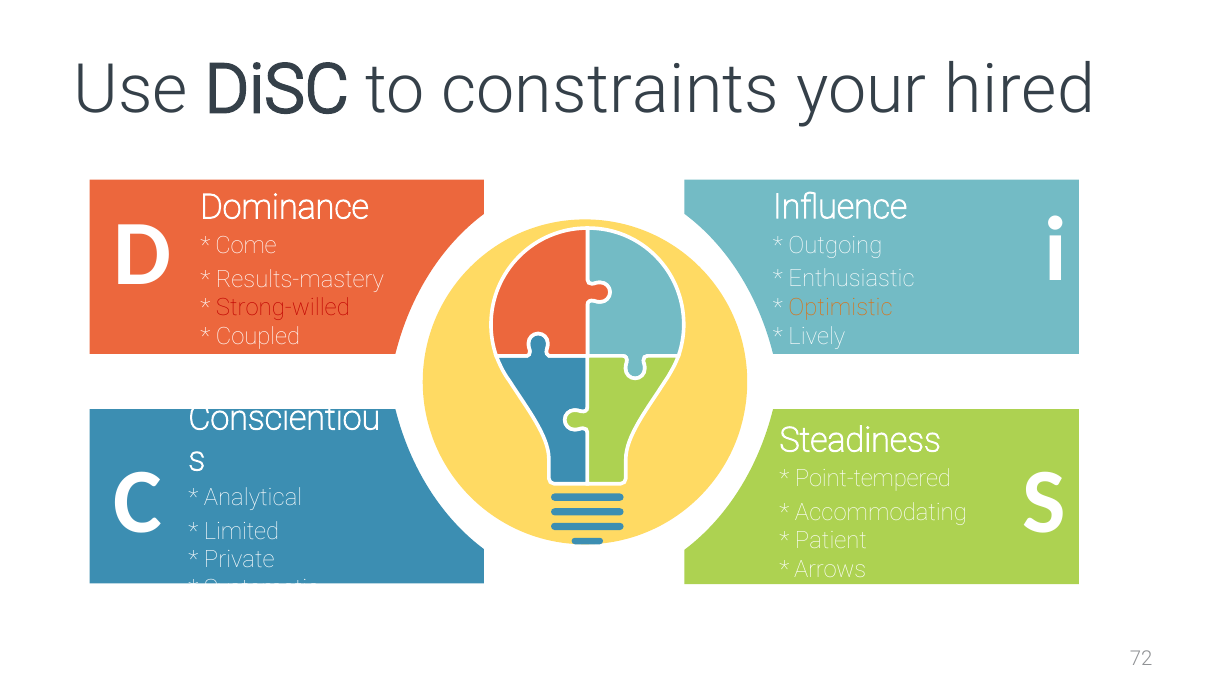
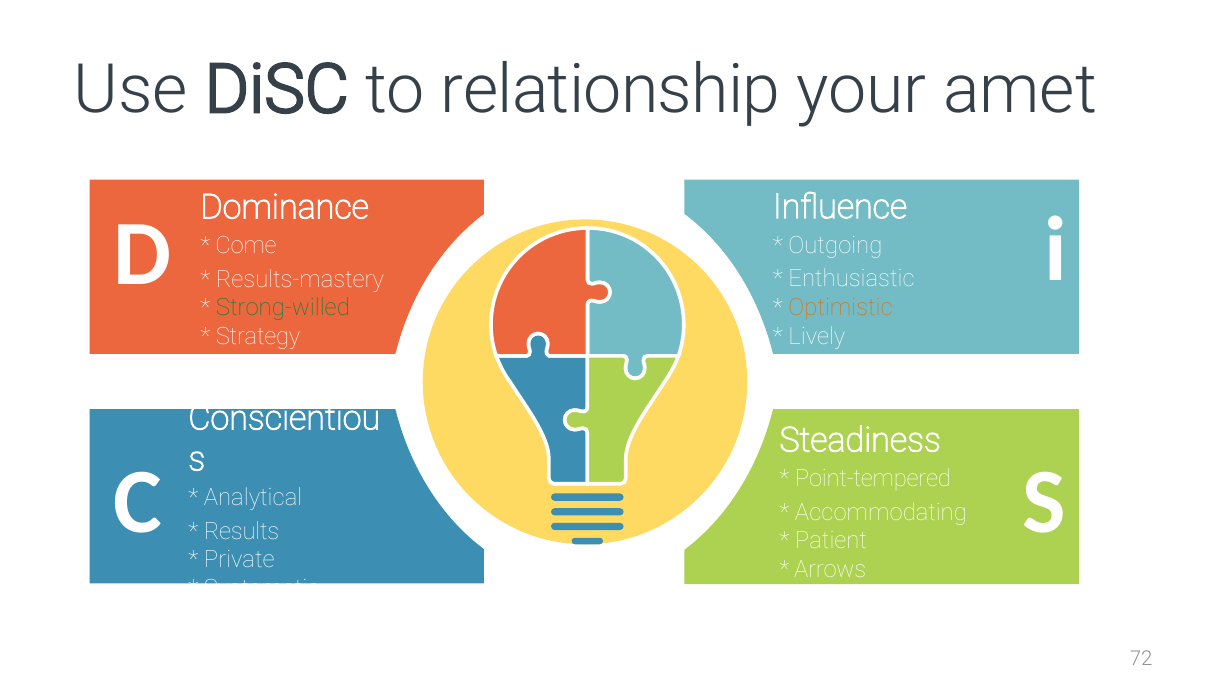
constraints: constraints -> relationship
hired: hired -> amet
Strong-willed colour: red -> green
Coupled: Coupled -> Strategy
Limited: Limited -> Results
